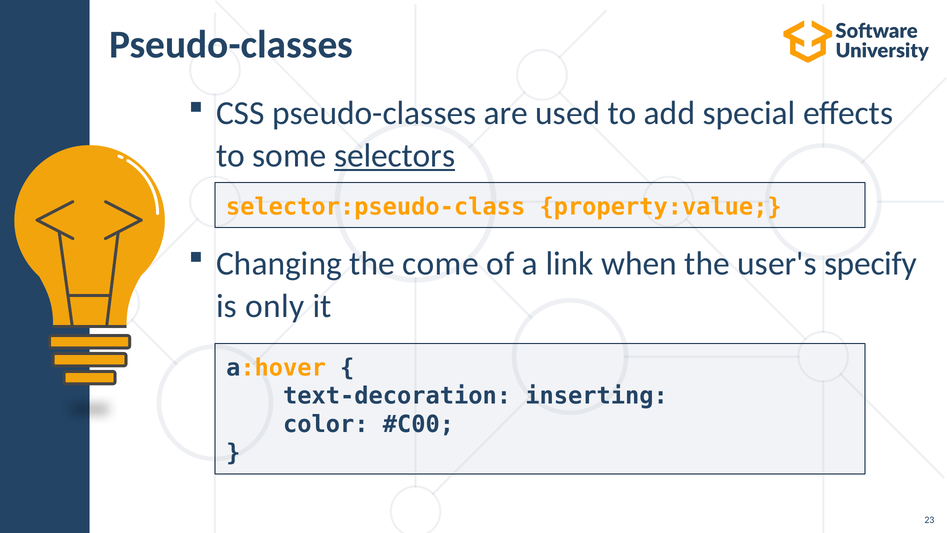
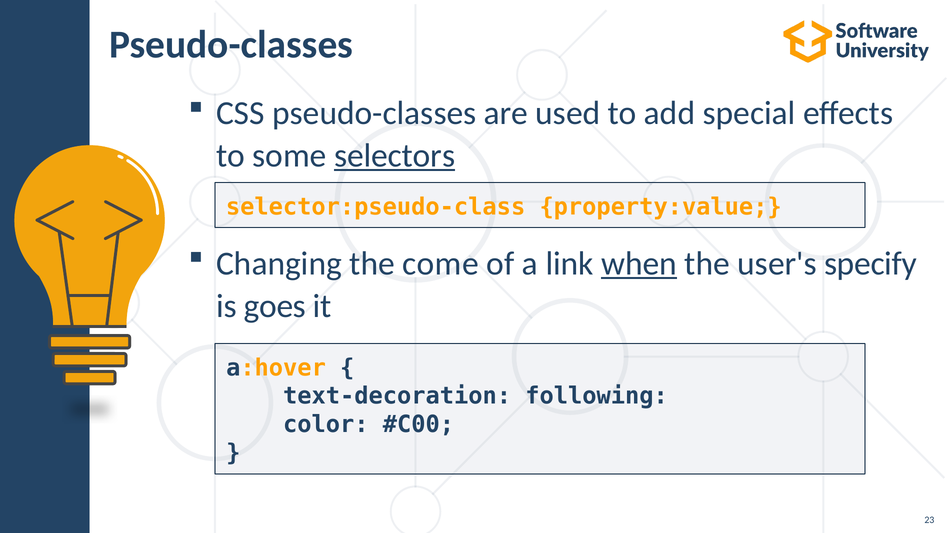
when underline: none -> present
only: only -> goes
inserting: inserting -> following
